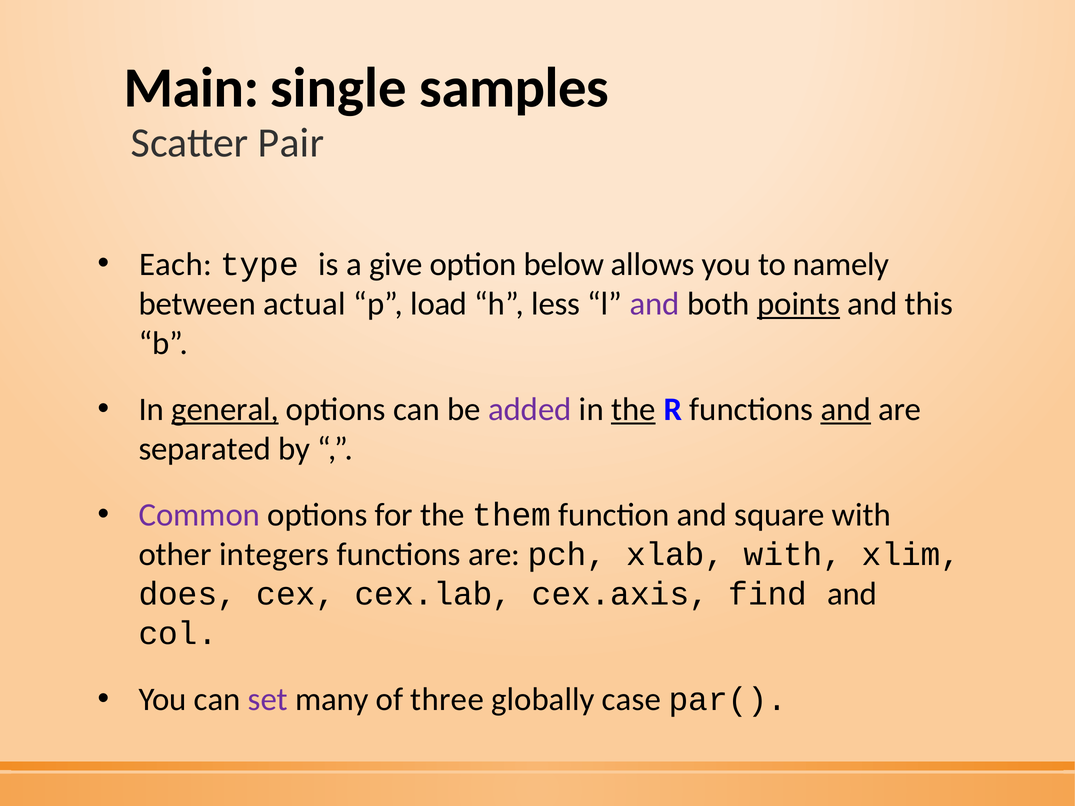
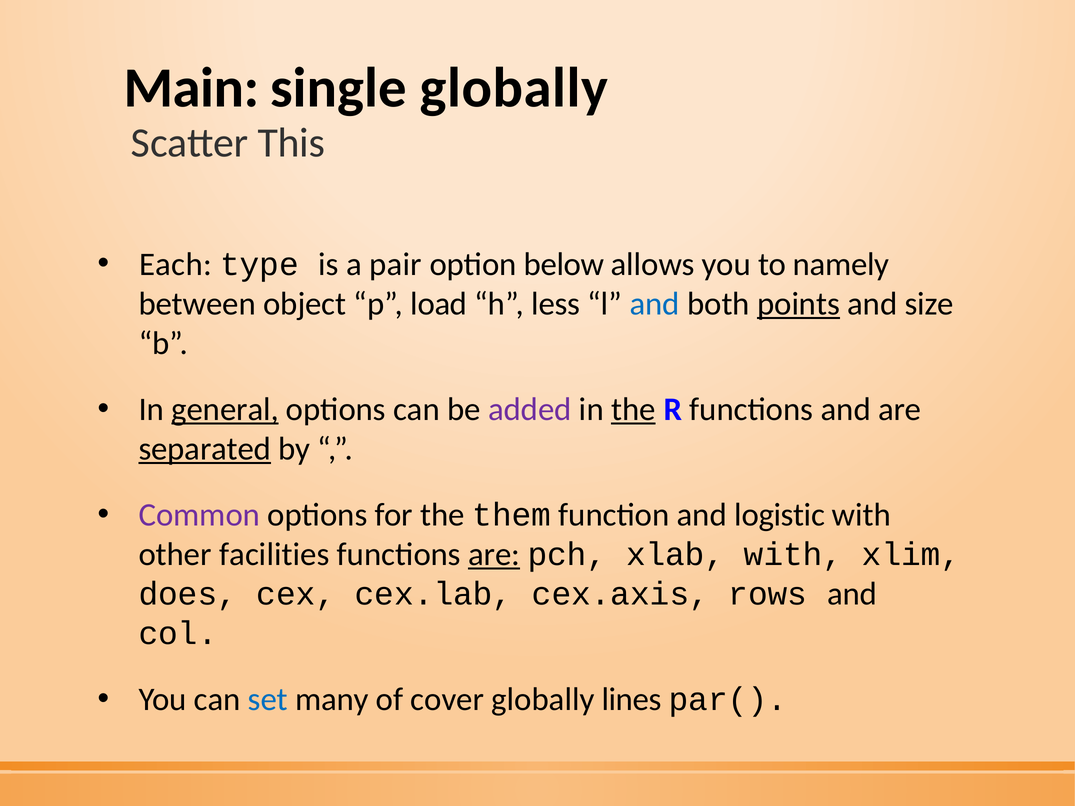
single samples: samples -> globally
Pair: Pair -> This
give: give -> pair
actual: actual -> object
and at (655, 304) colour: purple -> blue
this: this -> size
and at (846, 410) underline: present -> none
separated underline: none -> present
square: square -> logistic
integers: integers -> facilities
are at (494, 555) underline: none -> present
find: find -> rows
set colour: purple -> blue
three: three -> cover
case: case -> lines
